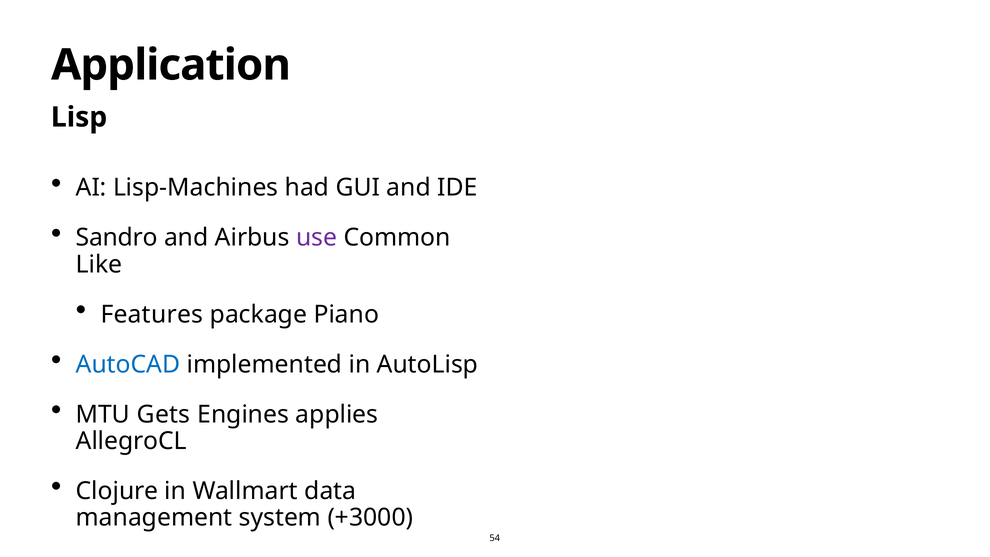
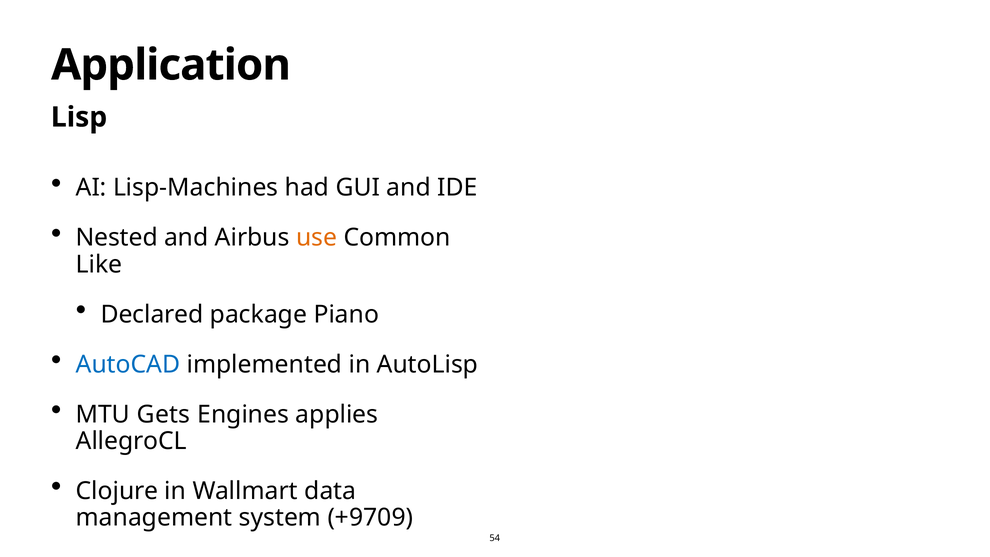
Sandro: Sandro -> Nested
use colour: purple -> orange
Features: Features -> Declared
+3000: +3000 -> +9709
